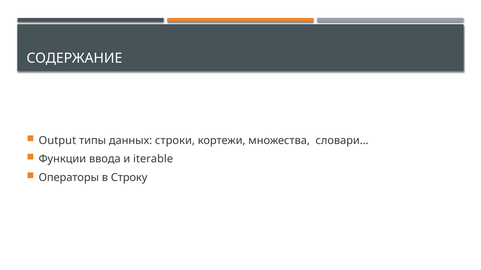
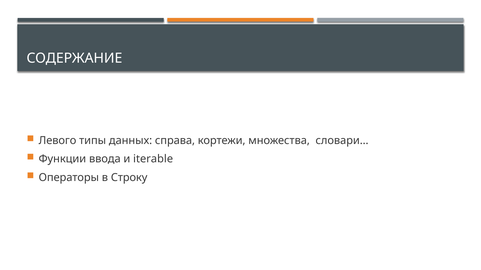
Output: Output -> Левого
строки: строки -> справа
